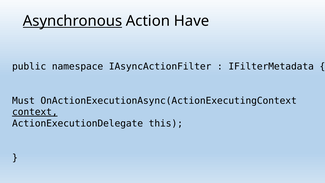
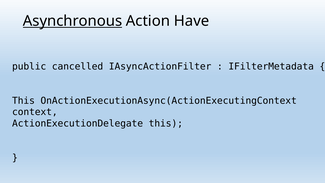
namespace: namespace -> cancelled
Must at (23, 101): Must -> This
context underline: present -> none
